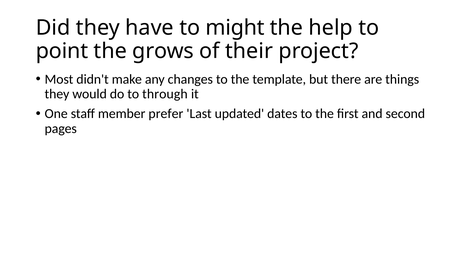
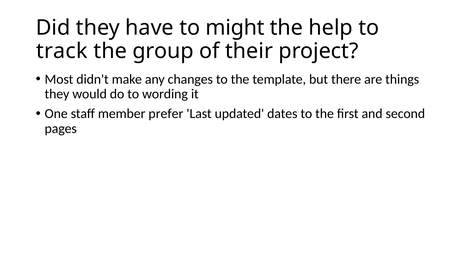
point: point -> track
grows: grows -> group
through: through -> wording
